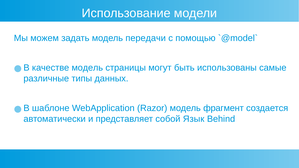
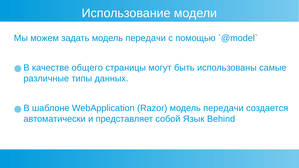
качестве модель: модель -> общего
Razor модель фрагмент: фрагмент -> передачи
